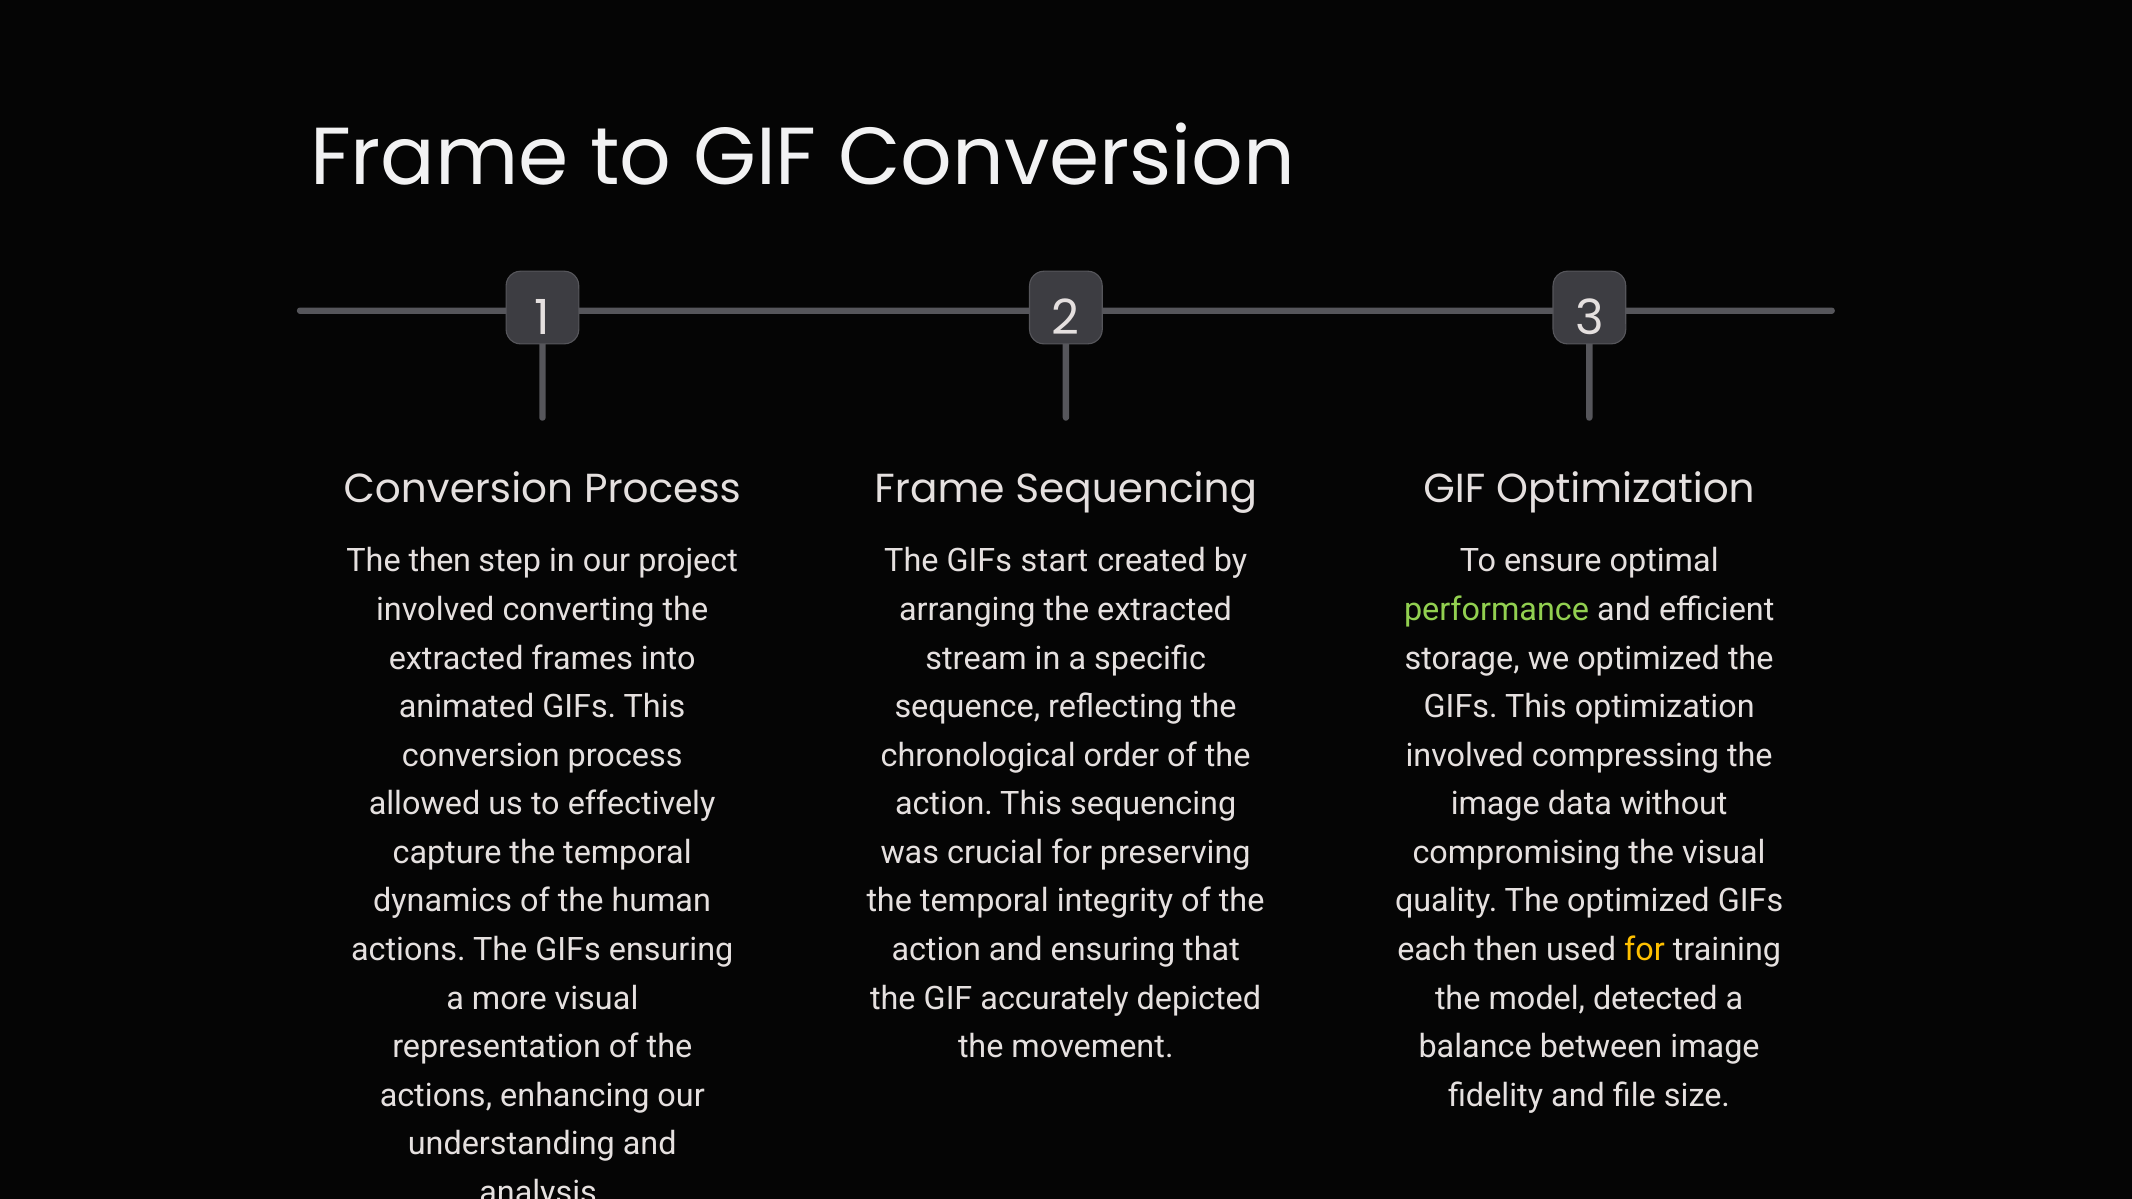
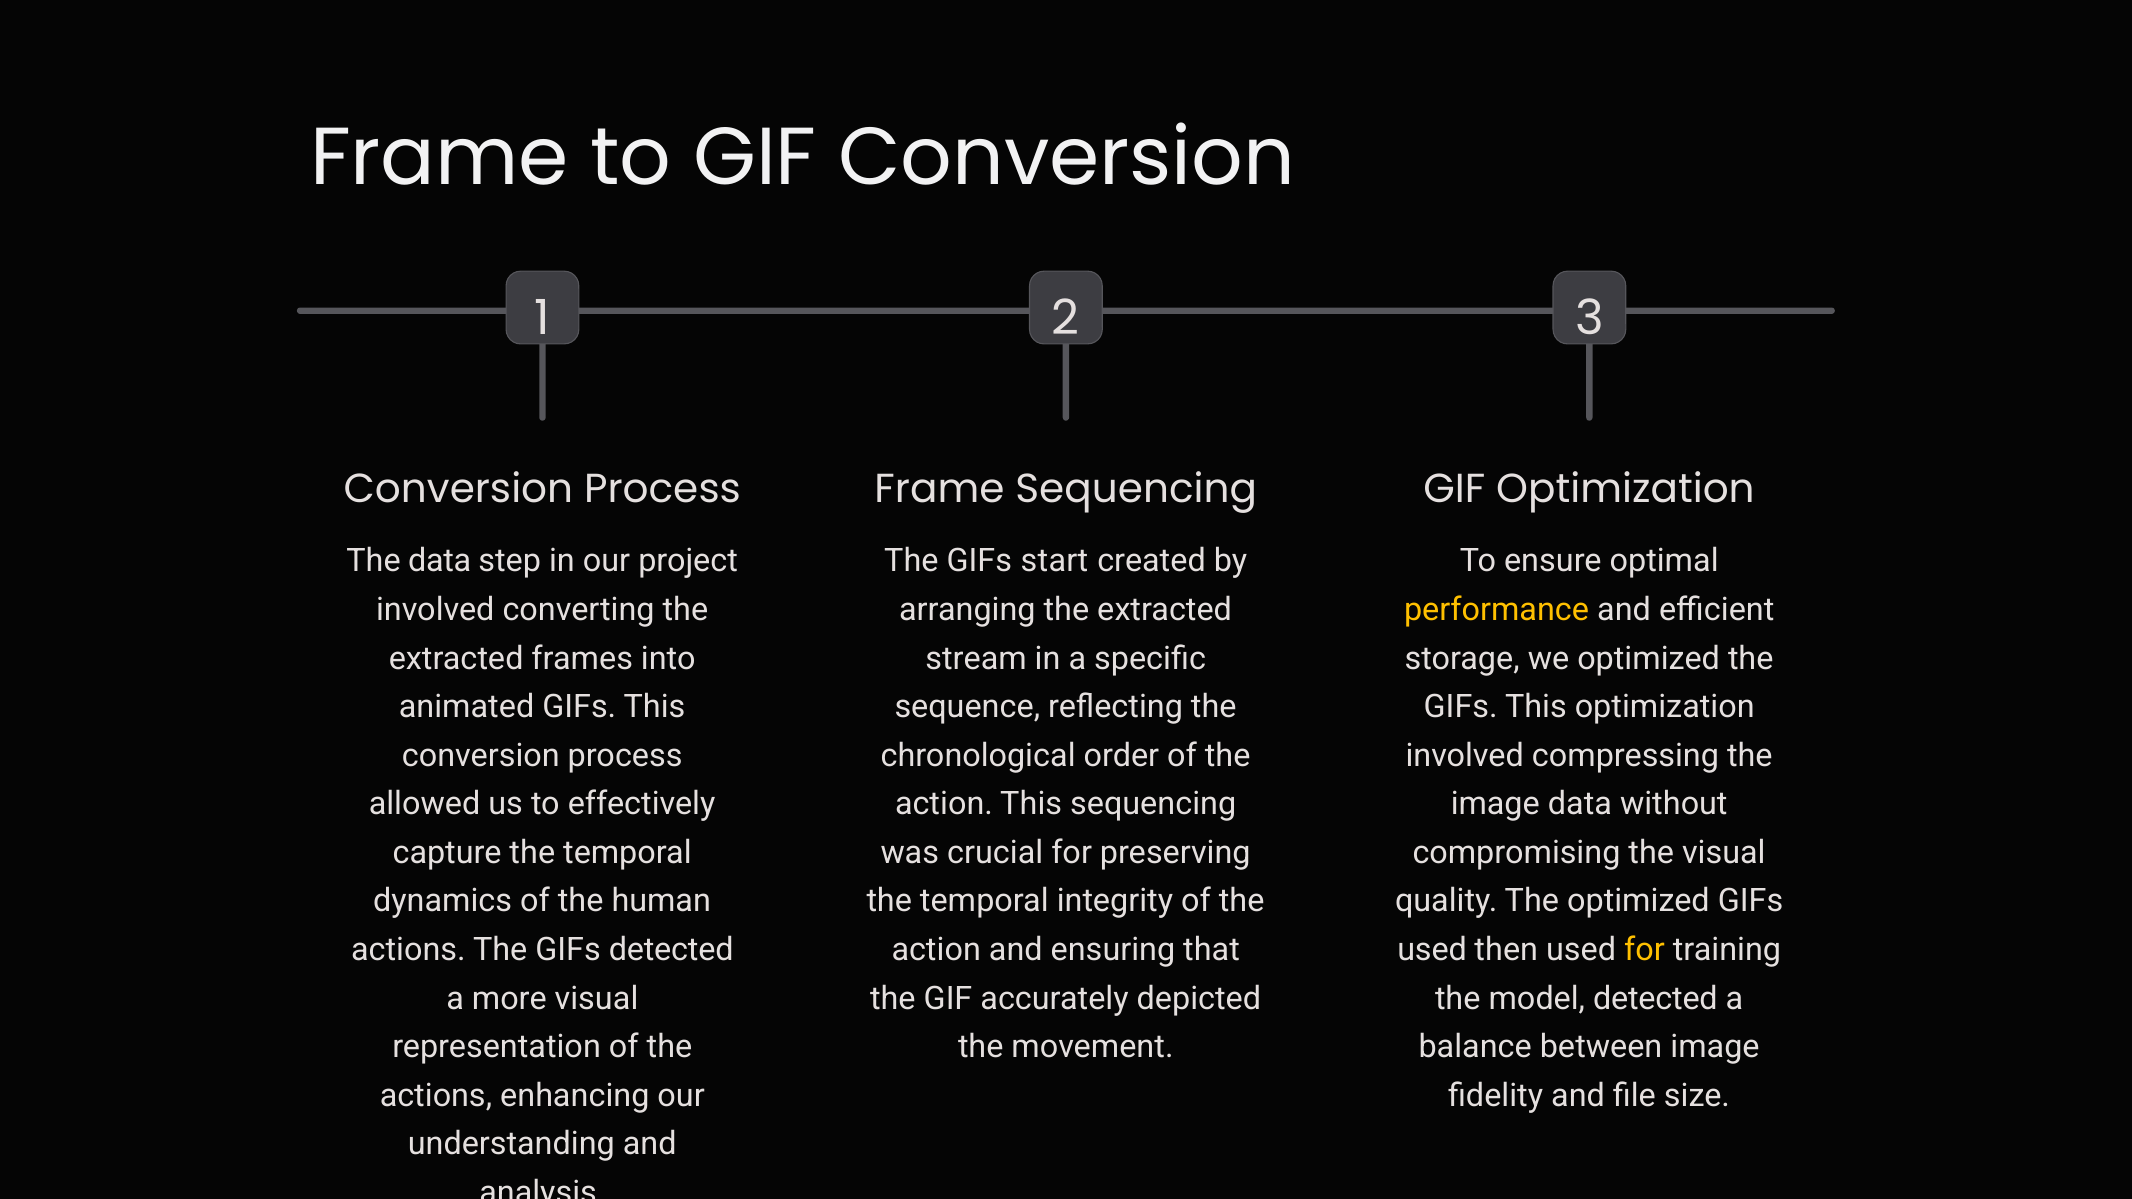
The then: then -> data
performance colour: light green -> yellow
GIFs ensuring: ensuring -> detected
each at (1432, 950): each -> used
